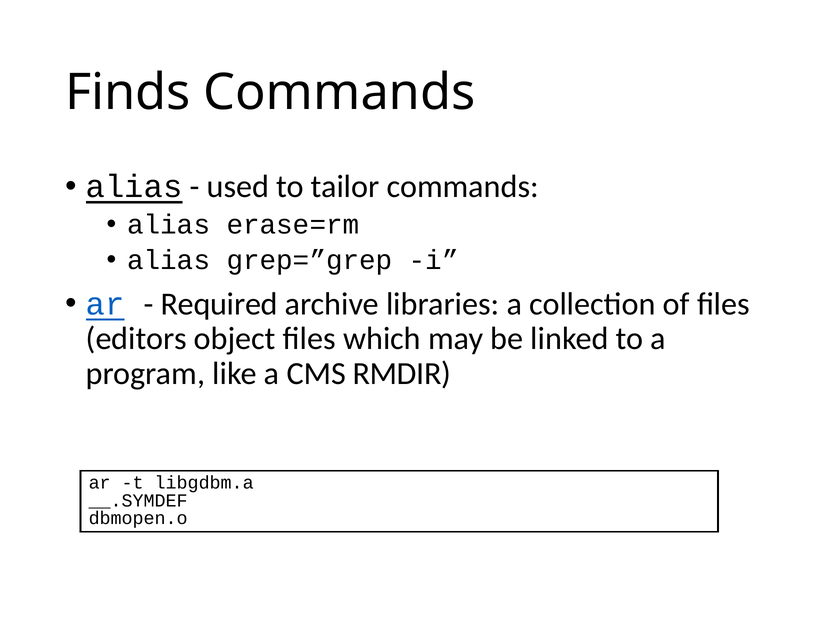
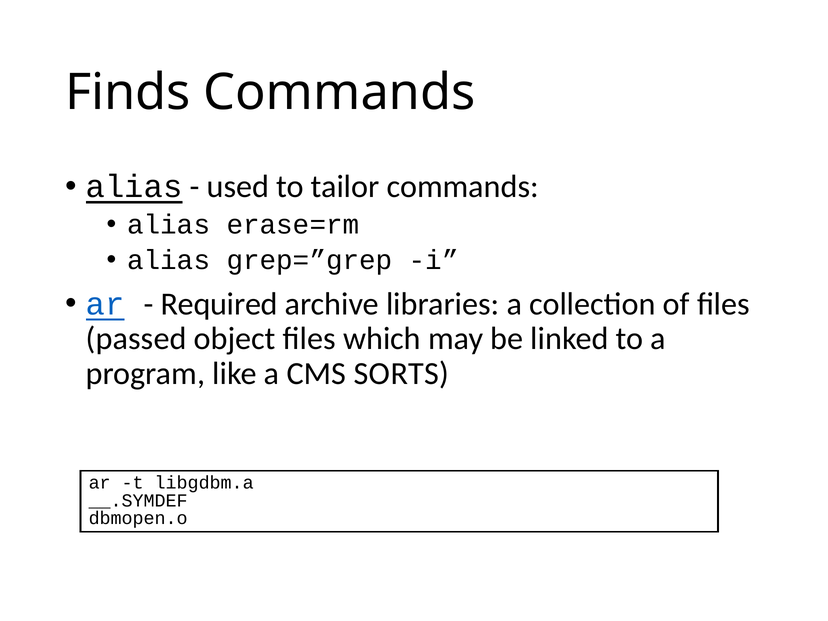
editors: editors -> passed
RMDIR: RMDIR -> SORTS
